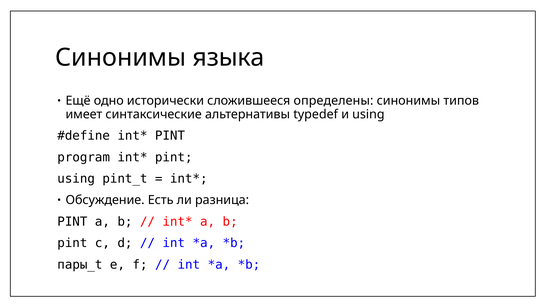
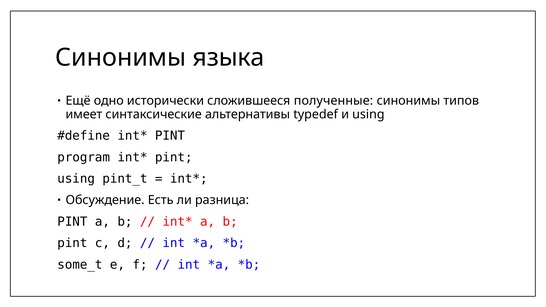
определены: определены -> полученные
пары_t: пары_t -> some_t
